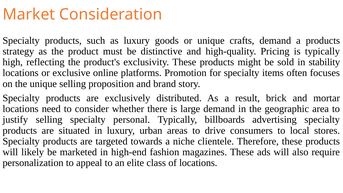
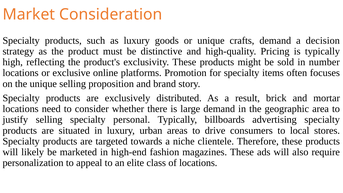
a products: products -> decision
stability: stability -> number
